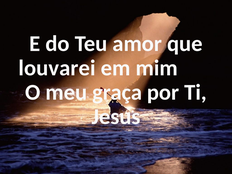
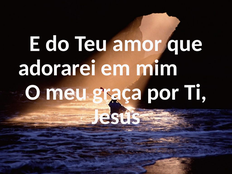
louvarei: louvarei -> adorarei
